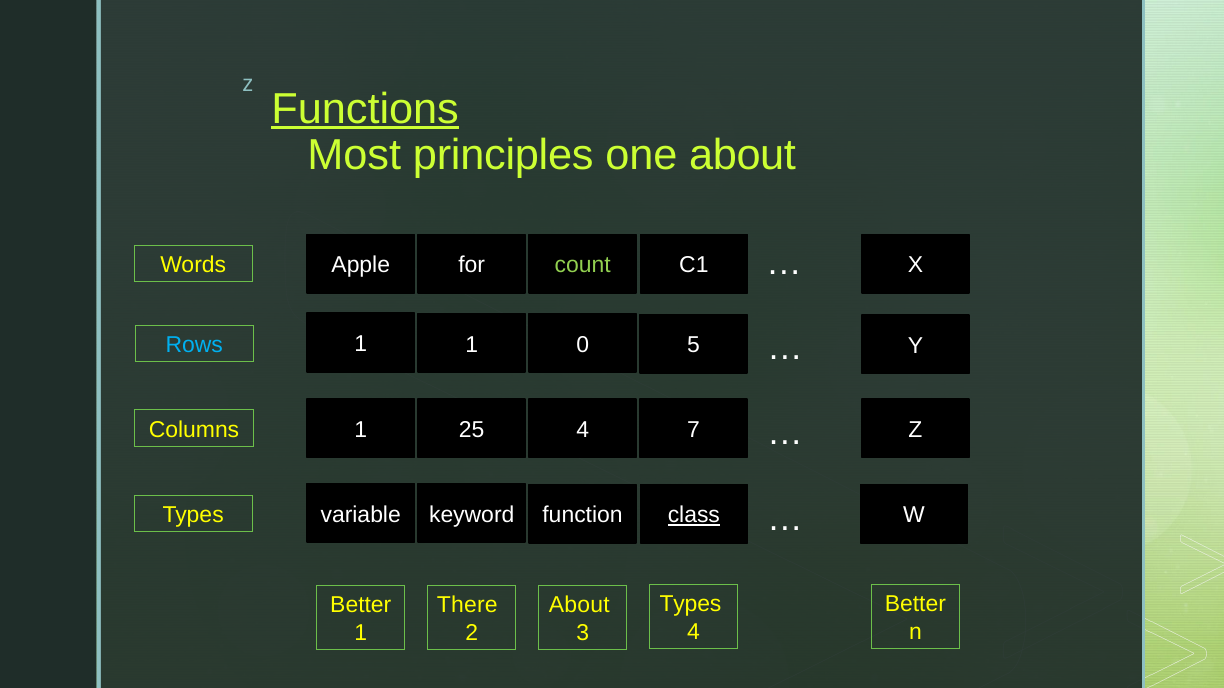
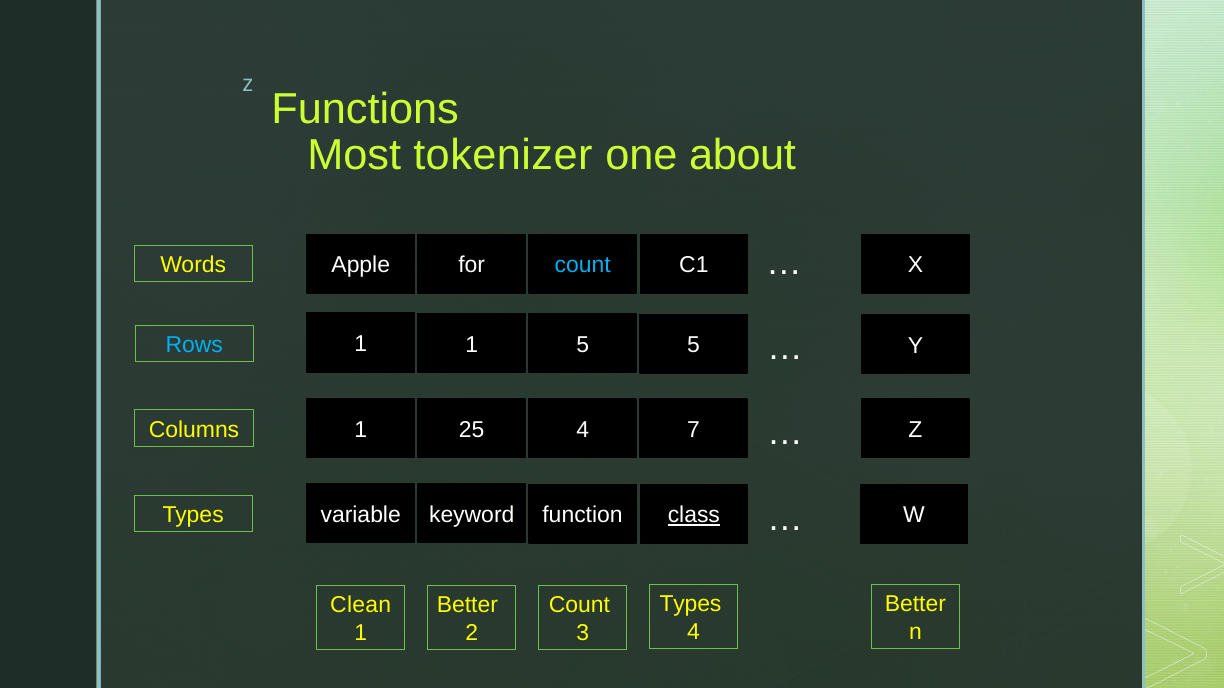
Functions underline: present -> none
principles: principles -> tokenizer
count at (583, 266) colour: light green -> light blue
1 0: 0 -> 5
Better at (361, 605): Better -> Clean
There at (467, 605): There -> Better
About at (579, 605): About -> Count
